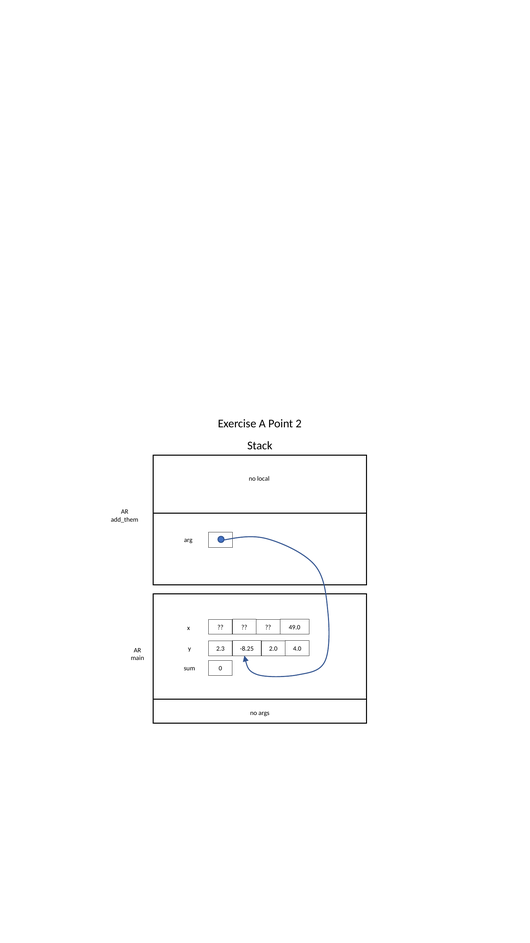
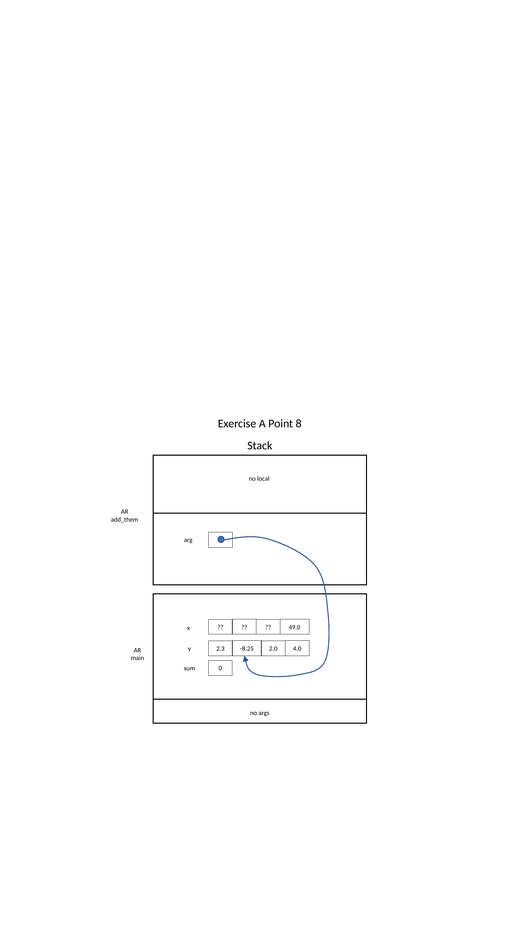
2: 2 -> 8
